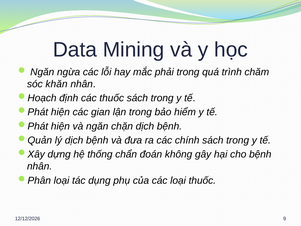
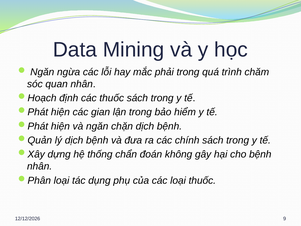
khăn: khăn -> quan
